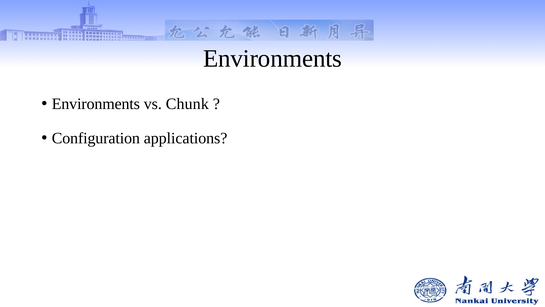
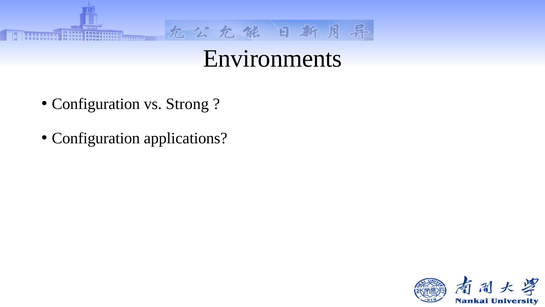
Environments at (96, 104): Environments -> Configuration
Chunk: Chunk -> Strong
